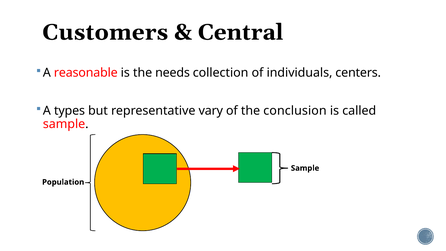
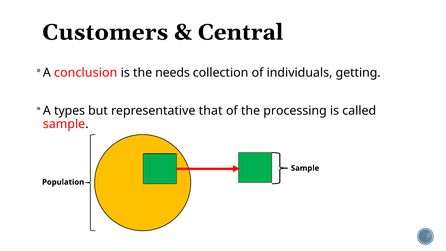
reasonable: reasonable -> conclusion
centers: centers -> getting
vary: vary -> that
conclusion: conclusion -> processing
